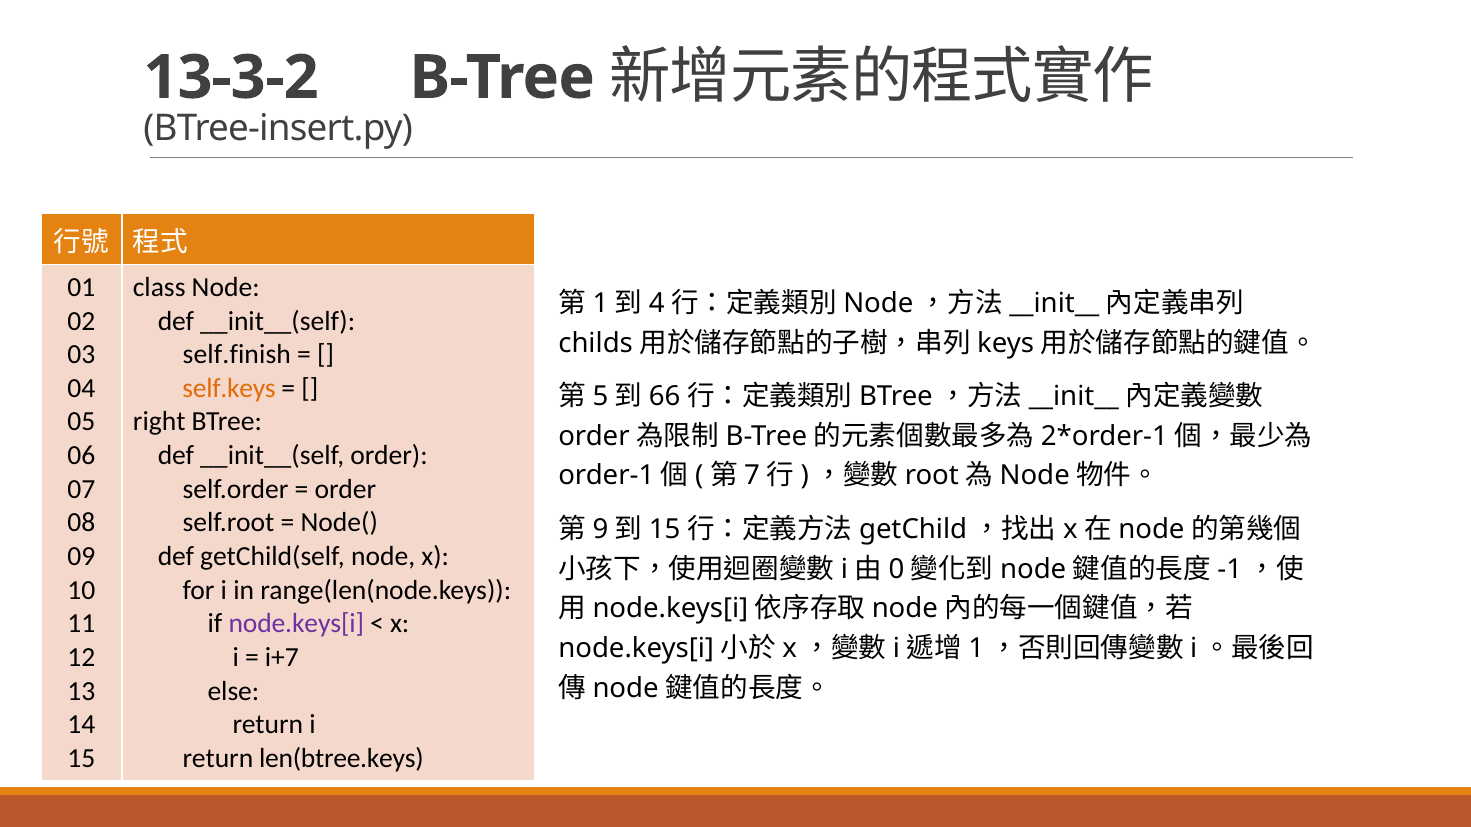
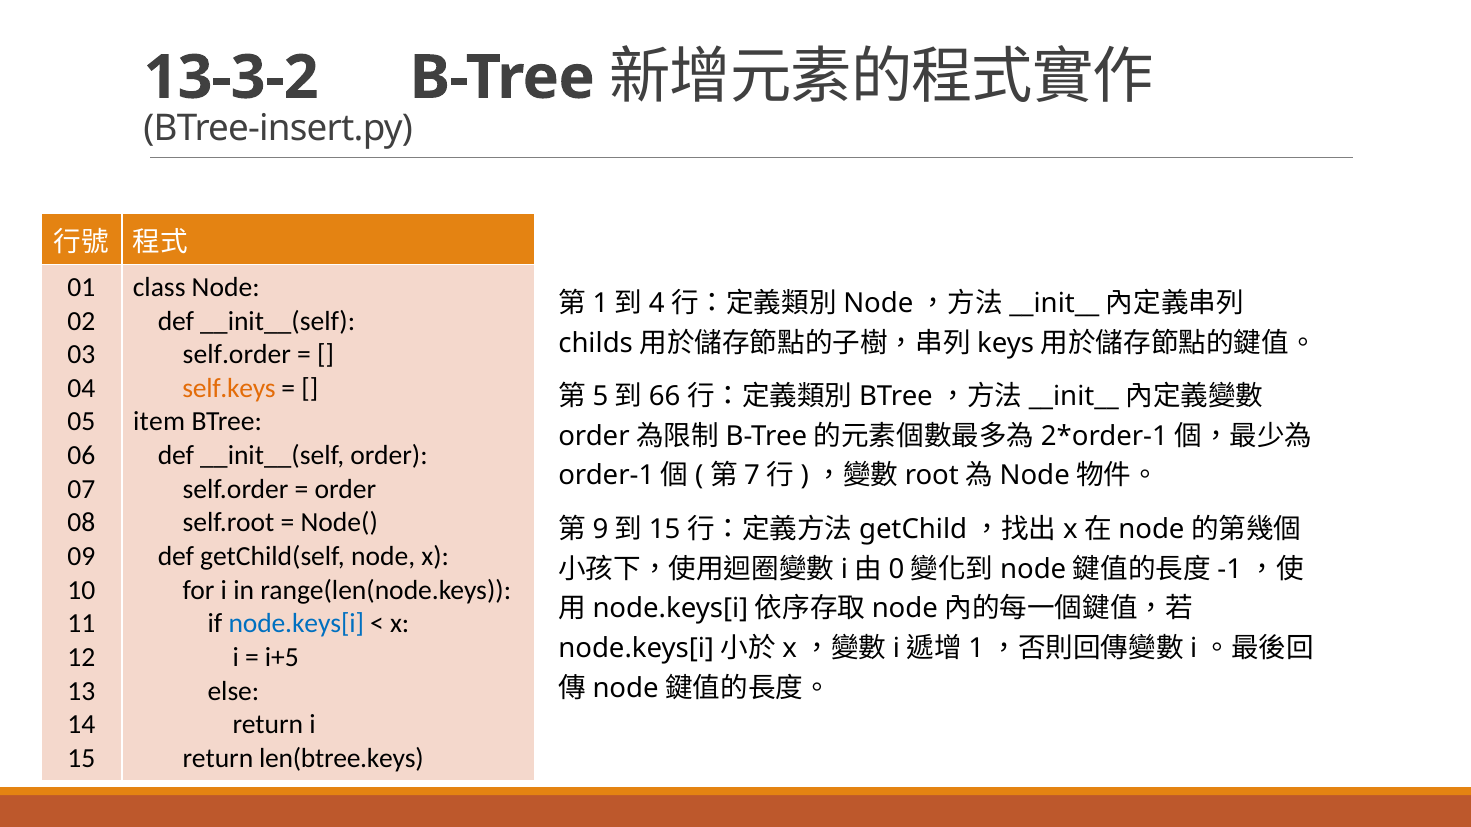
self.finish at (237, 355): self.finish -> self.order
right: right -> item
node.keys[i colour: purple -> blue
i+7: i+7 -> i+5
